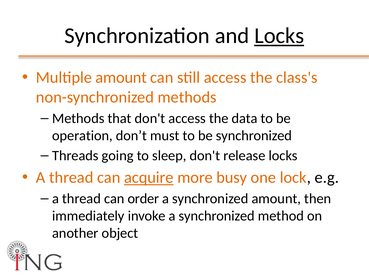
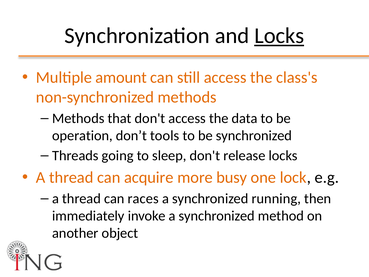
must: must -> tools
acquire underline: present -> none
order: order -> races
synchronized amount: amount -> running
